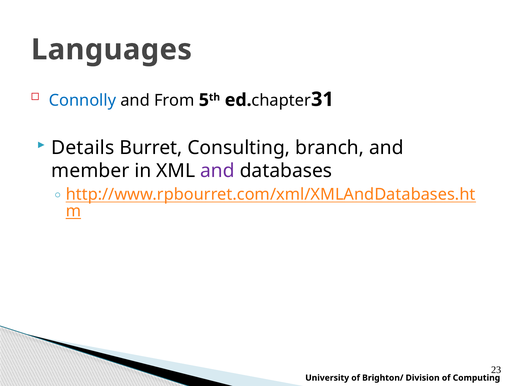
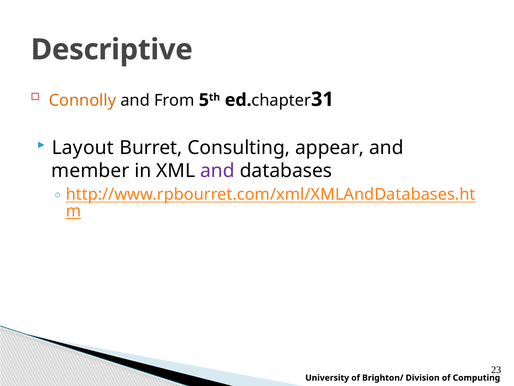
Languages: Languages -> Descriptive
Connolly colour: blue -> orange
Details: Details -> Layout
branch: branch -> appear
